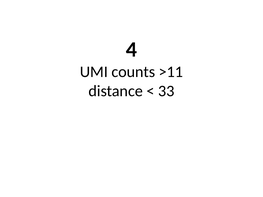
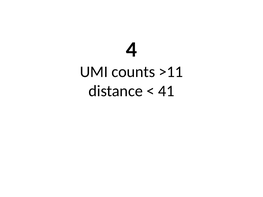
33: 33 -> 41
